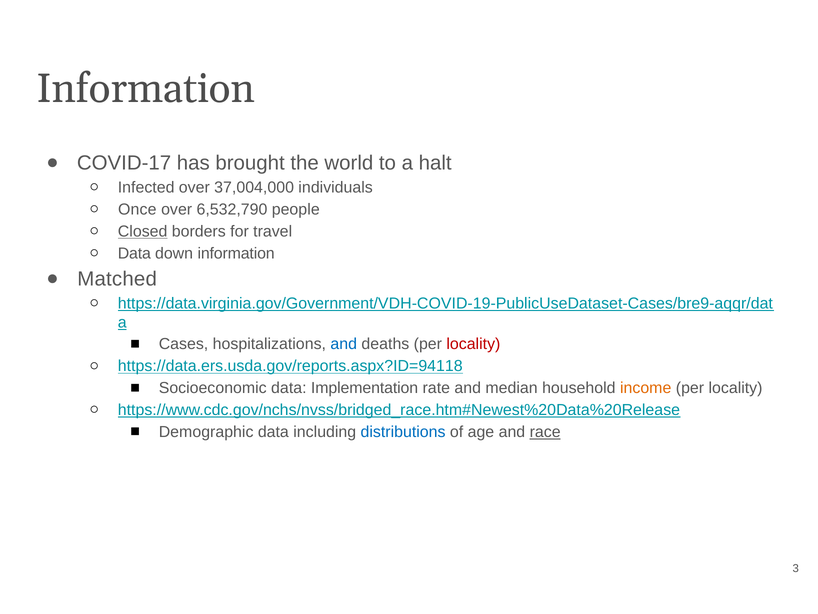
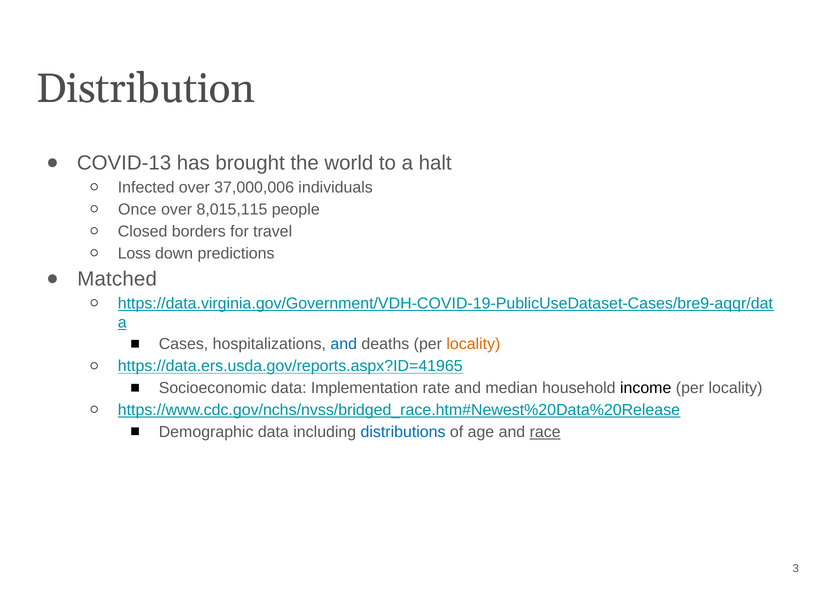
Information at (145, 89): Information -> Distribution
COVID-17: COVID-17 -> COVID-13
37,004,000: 37,004,000 -> 37,000,006
6,532,790: 6,532,790 -> 8,015,115
Closed underline: present -> none
Data at (134, 253): Data -> Loss
down information: information -> predictions
locality at (473, 344) colour: red -> orange
https://data.ers.usda.gov/reports.aspx?ID=94118: https://data.ers.usda.gov/reports.aspx?ID=94118 -> https://data.ers.usda.gov/reports.aspx?ID=41965
income colour: orange -> black
